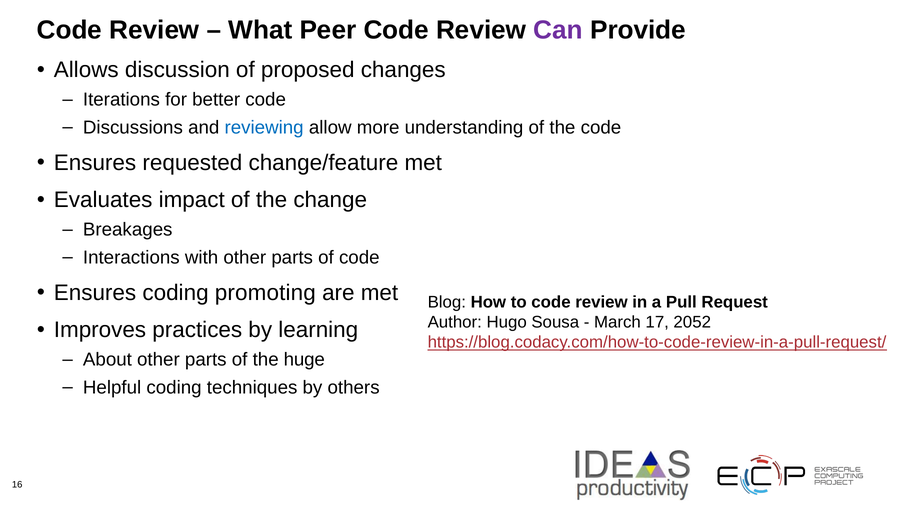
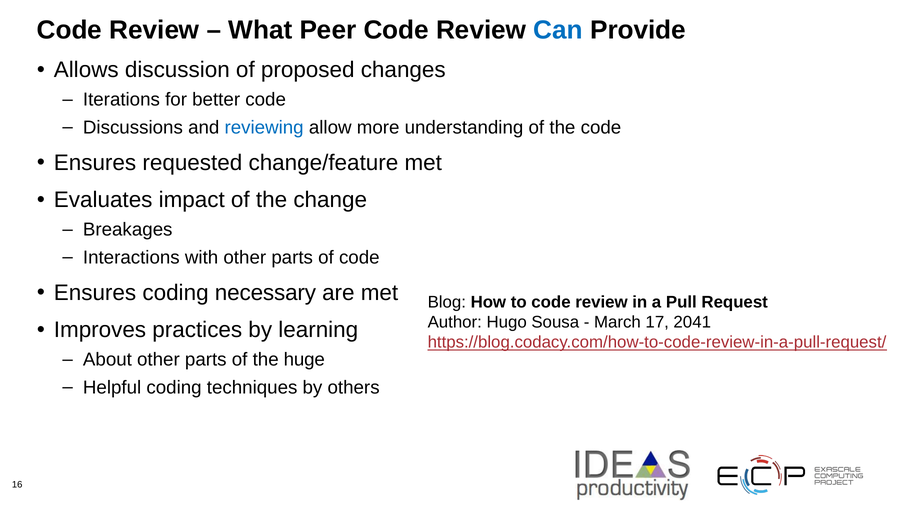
Can colour: purple -> blue
promoting: promoting -> necessary
2052: 2052 -> 2041
